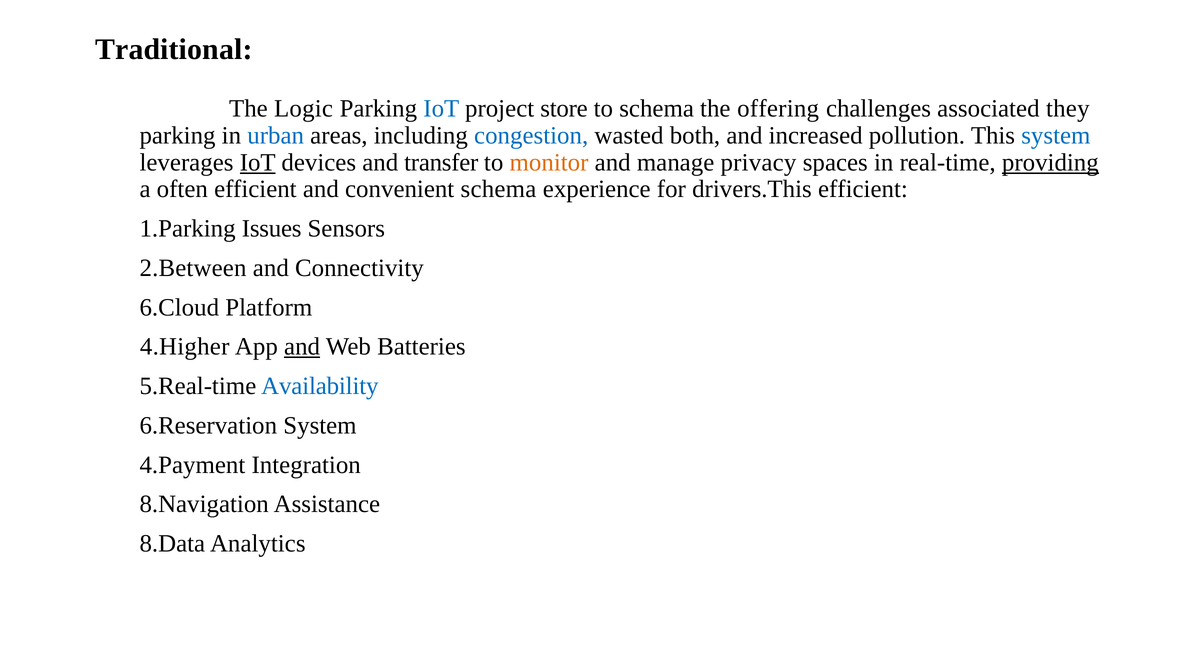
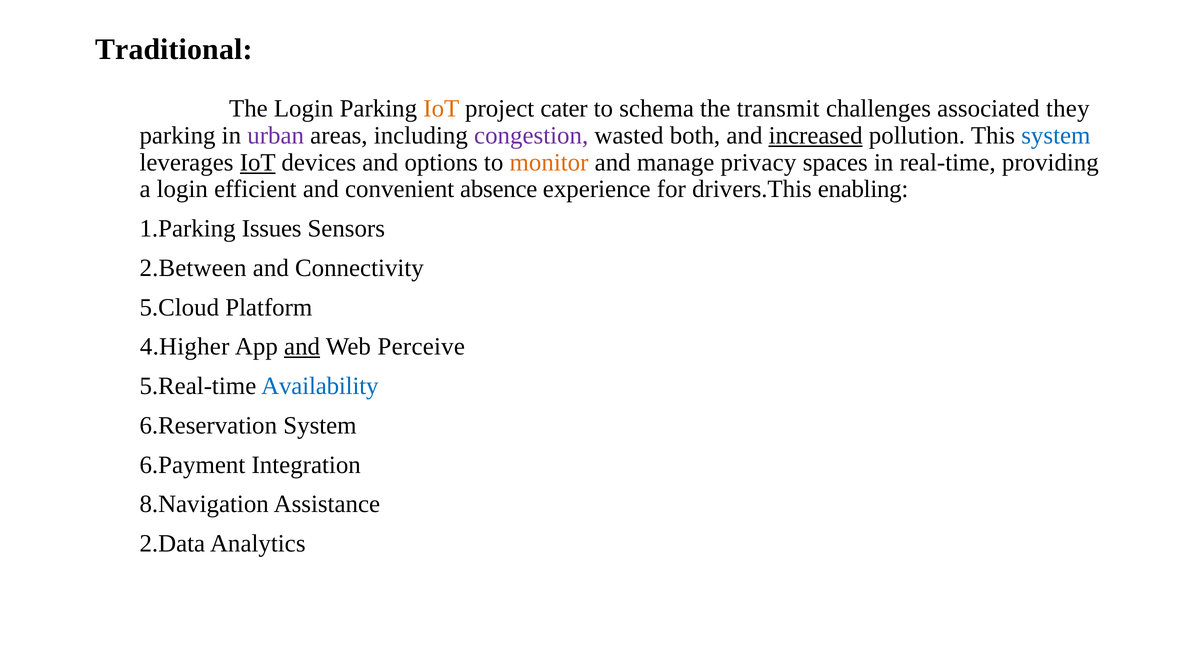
The Logic: Logic -> Login
IoT at (441, 108) colour: blue -> orange
store: store -> cater
offering: offering -> transmit
urban colour: blue -> purple
congestion colour: blue -> purple
increased underline: none -> present
transfer: transfer -> options
providing underline: present -> none
a often: often -> login
convenient schema: schema -> absence
drivers.This efficient: efficient -> enabling
6.Cloud: 6.Cloud -> 5.Cloud
Batteries: Batteries -> Perceive
4.Payment: 4.Payment -> 6.Payment
8.Data: 8.Data -> 2.Data
